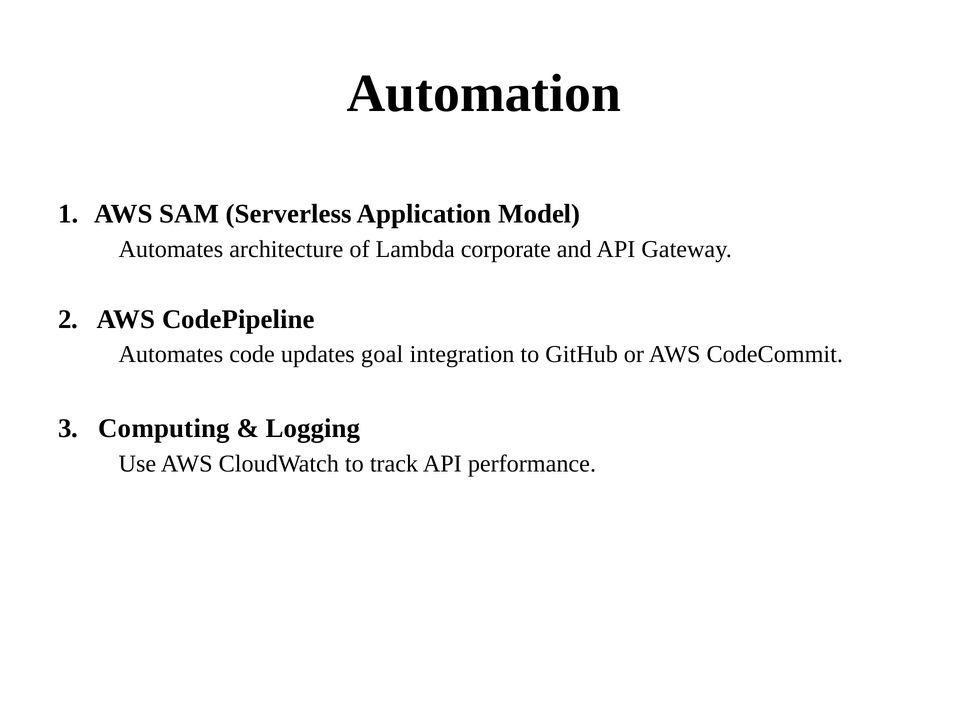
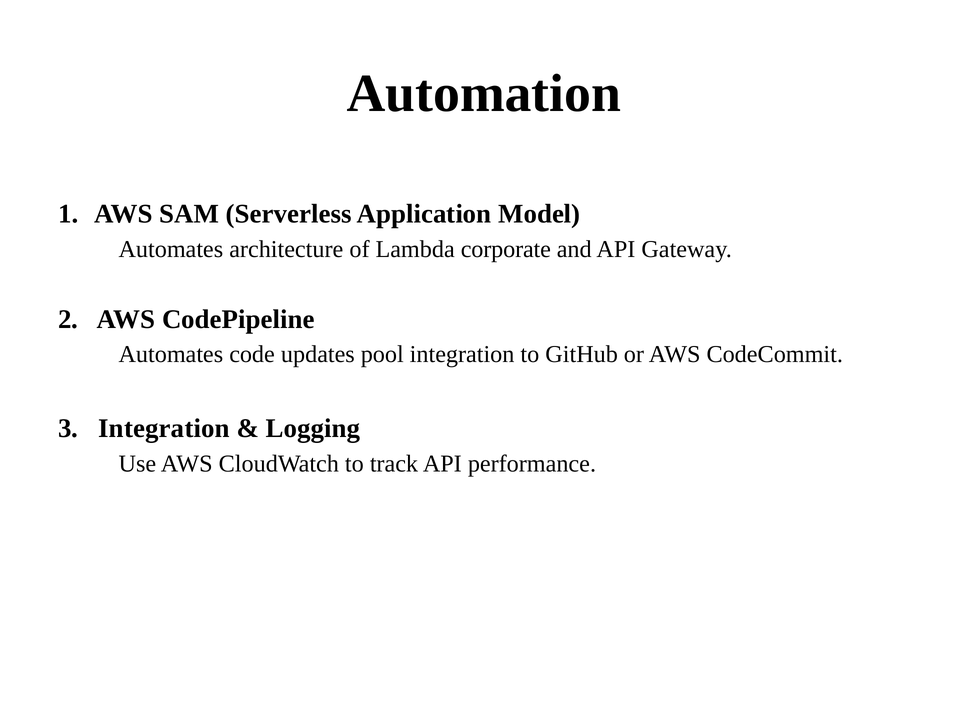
goal: goal -> pool
3 Computing: Computing -> Integration
